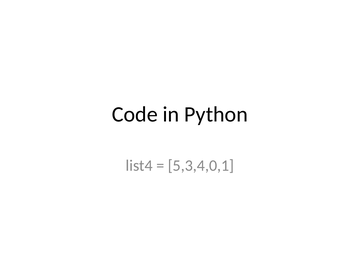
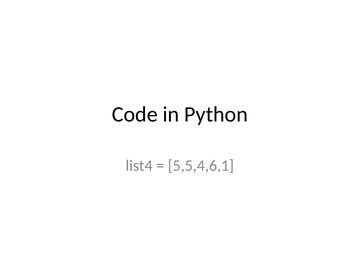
5,3,4,0,1: 5,3,4,0,1 -> 5,5,4,6,1
